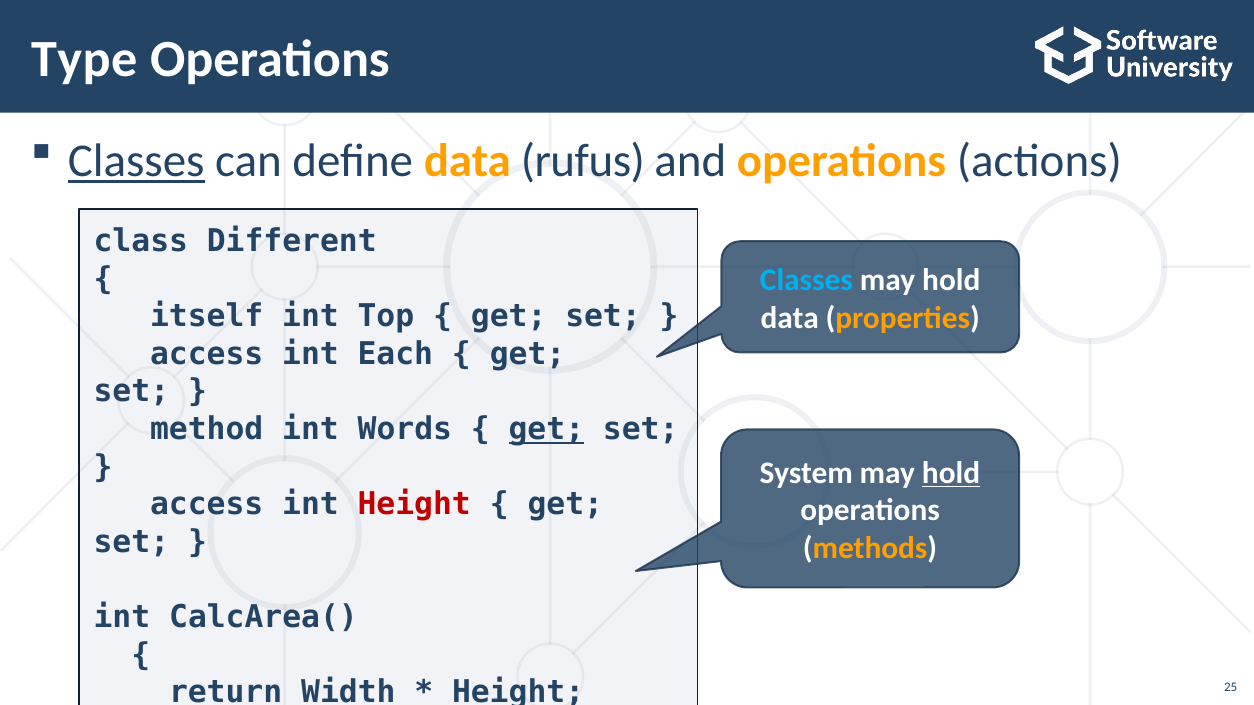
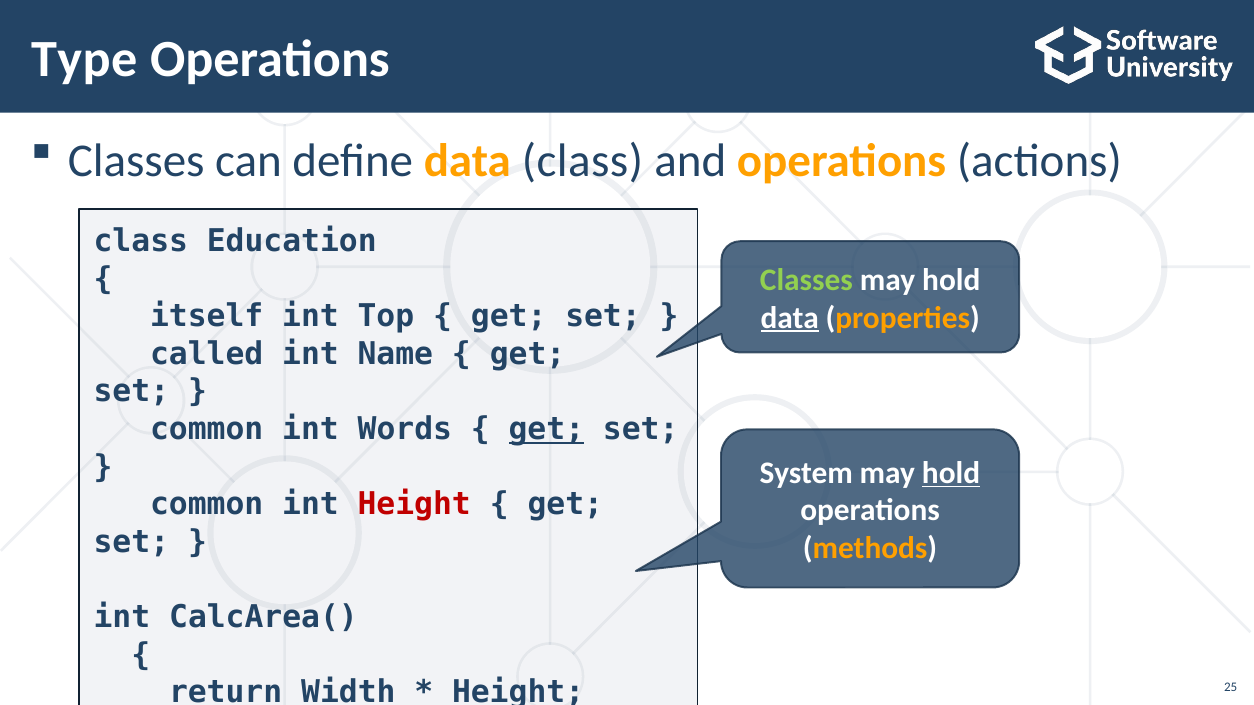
Classes at (136, 161) underline: present -> none
data rufus: rufus -> class
Different: Different -> Education
Classes at (806, 280) colour: light blue -> light green
data at (790, 318) underline: none -> present
access at (207, 354): access -> called
Each: Each -> Name
method at (207, 429): method -> common
access at (207, 505): access -> common
